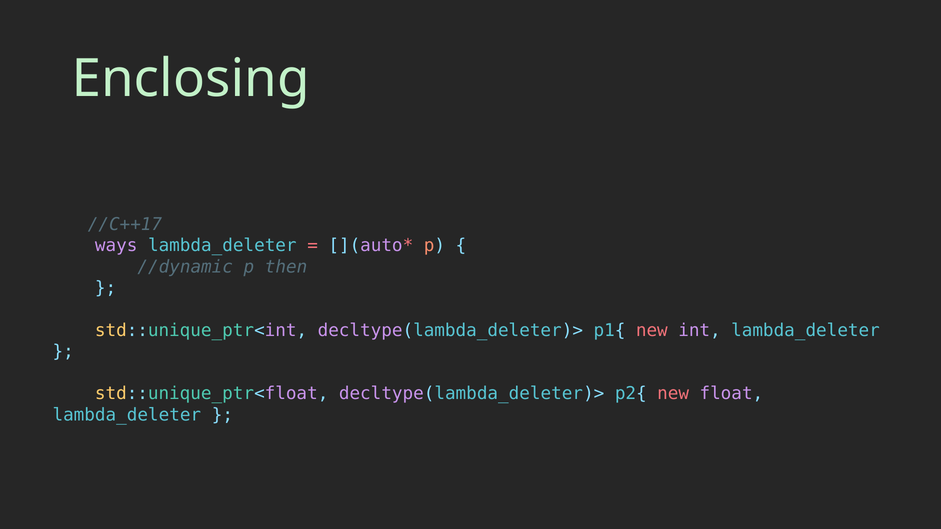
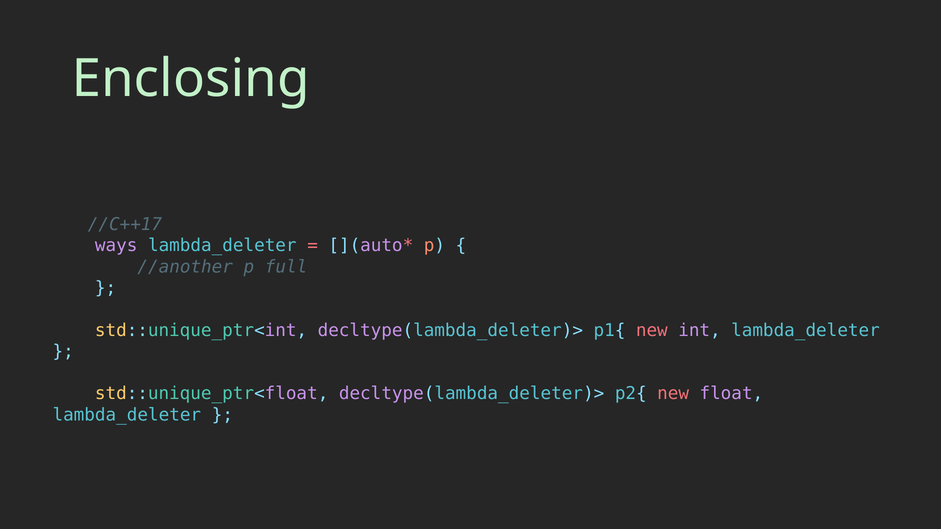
//dynamic: //dynamic -> //another
then: then -> full
